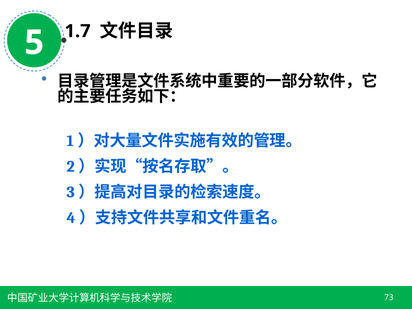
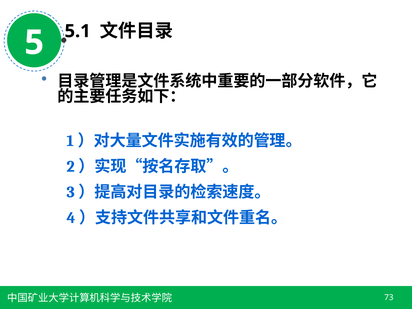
1.7: 1.7 -> 5.1
